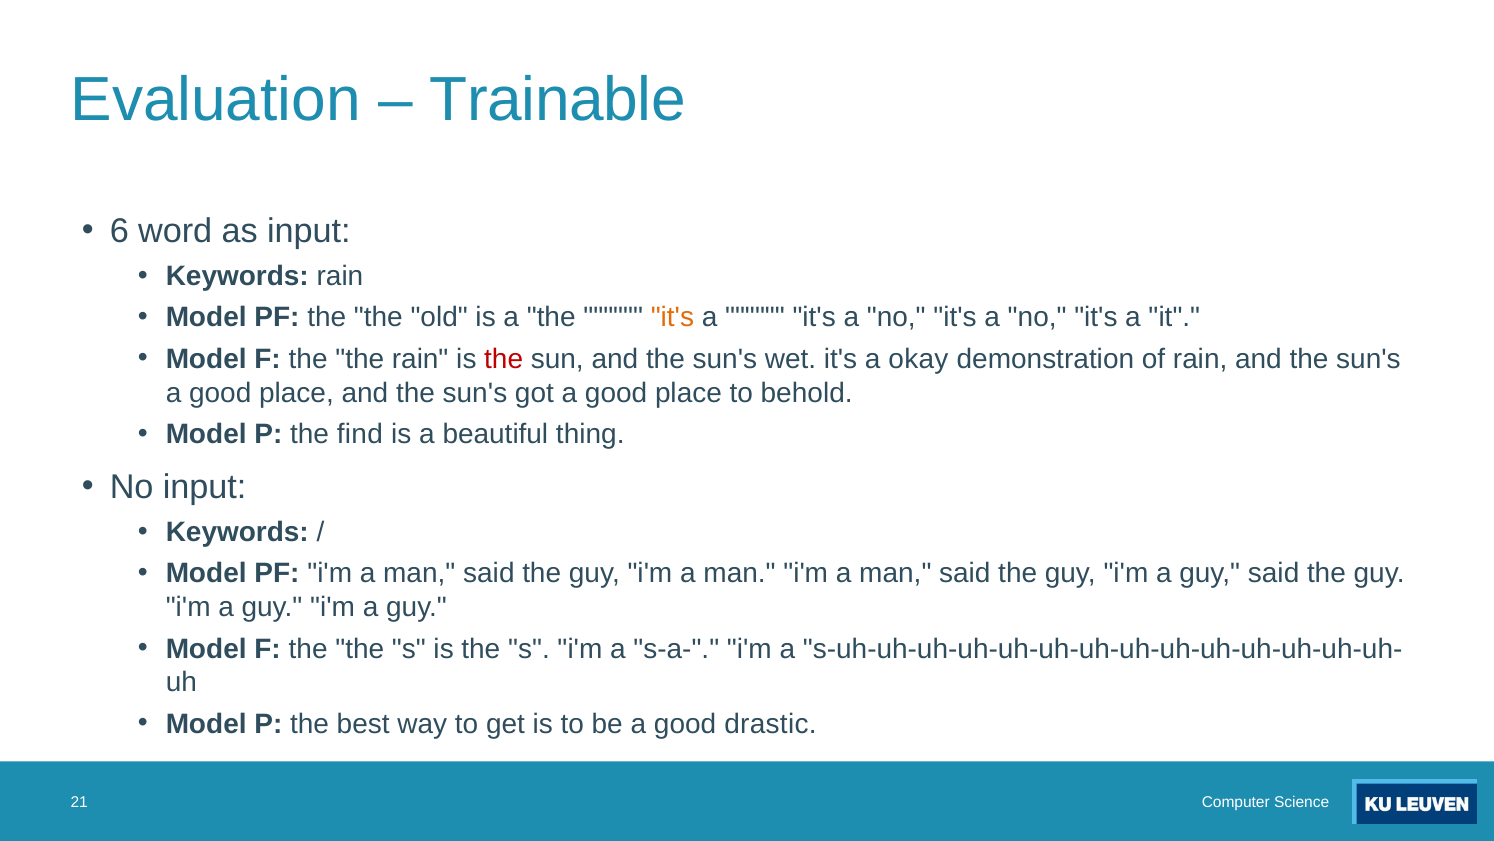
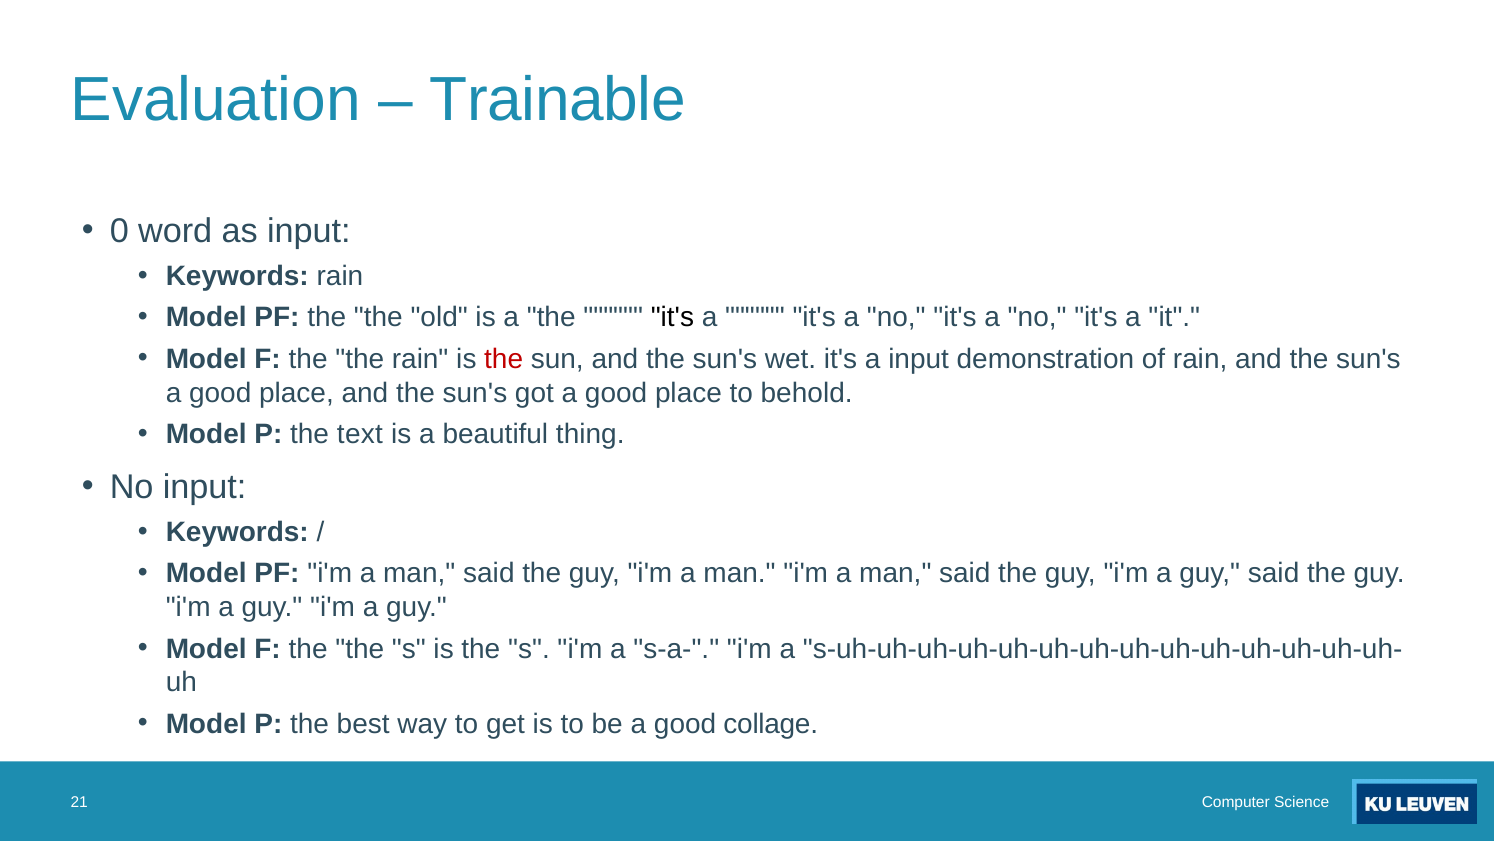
6: 6 -> 0
it's at (672, 318) colour: orange -> black
a okay: okay -> input
find: find -> text
drastic: drastic -> collage
